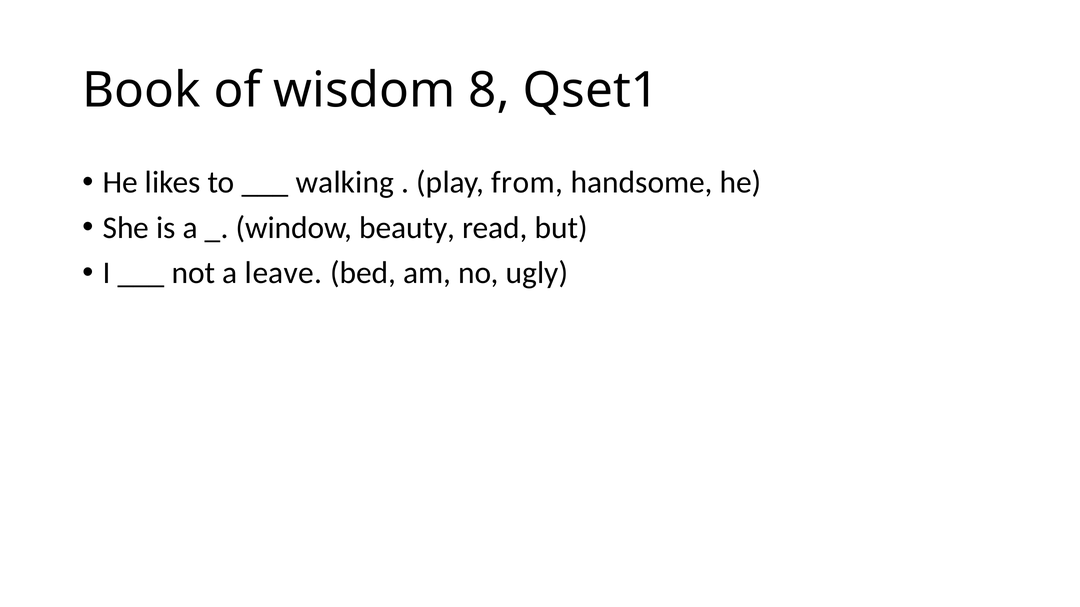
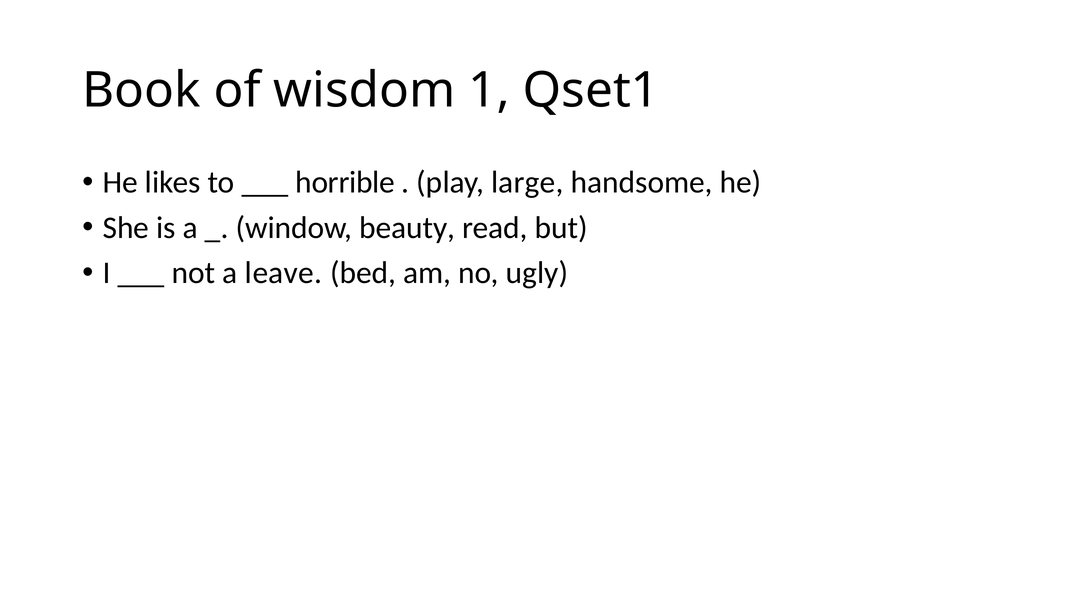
8: 8 -> 1
walking: walking -> horrible
from: from -> large
